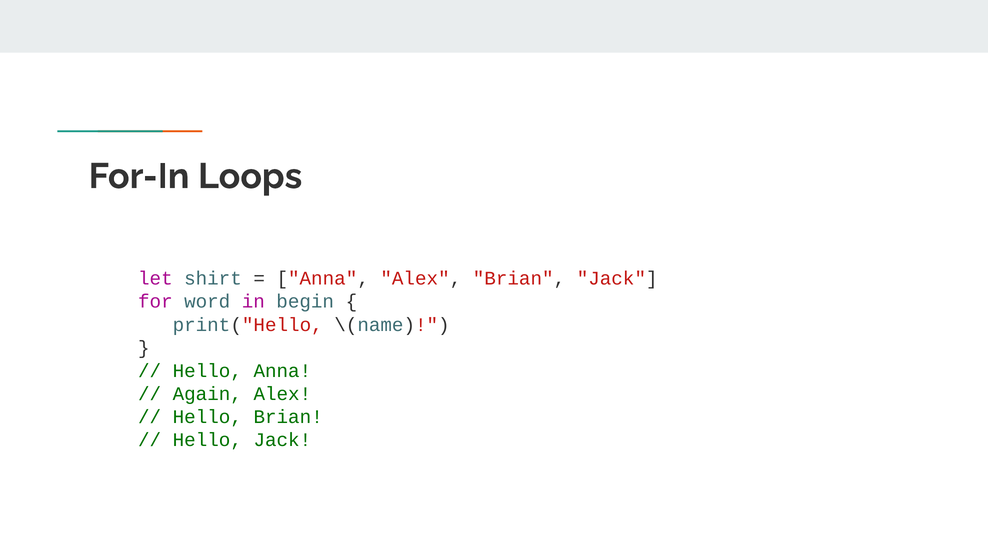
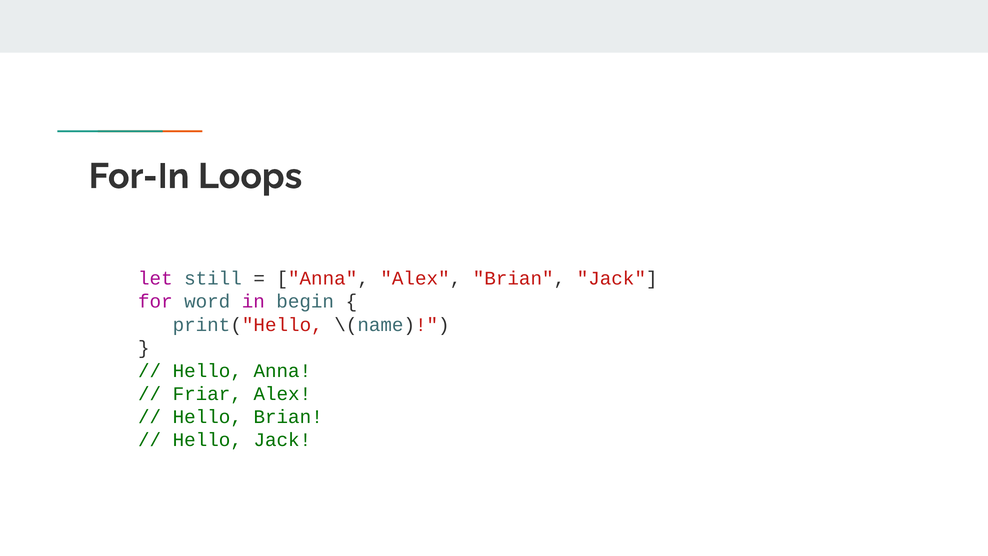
shirt: shirt -> still
Again: Again -> Friar
